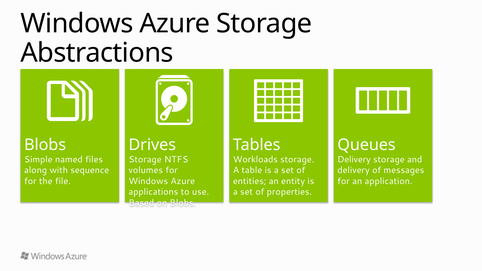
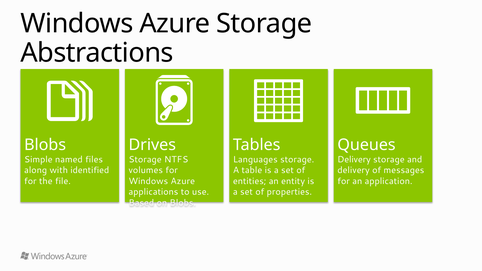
Workloads: Workloads -> Languages
sequence: sequence -> identified
